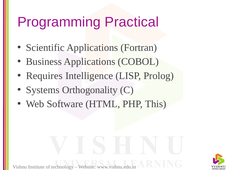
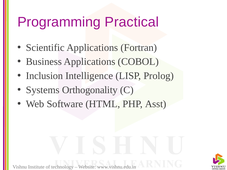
Requires: Requires -> Inclusion
This: This -> Asst
